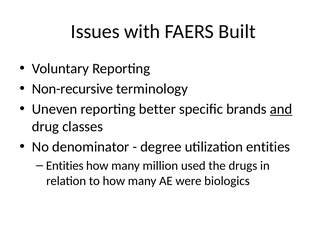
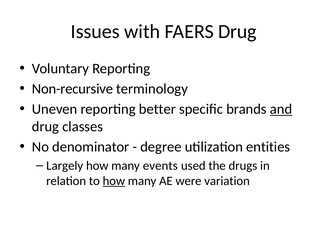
FAERS Built: Built -> Drug
Entities at (65, 166): Entities -> Largely
million: million -> events
how at (114, 181) underline: none -> present
biologics: biologics -> variation
